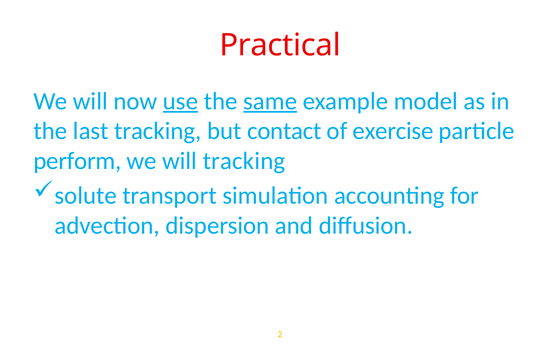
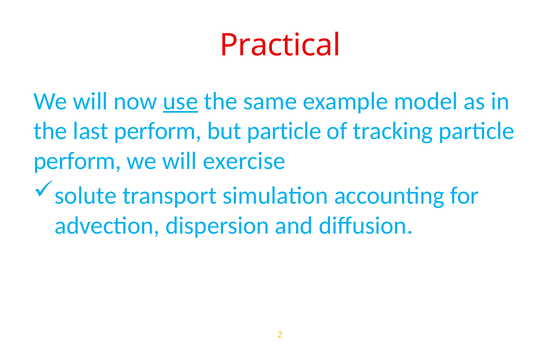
same underline: present -> none
last tracking: tracking -> perform
but contact: contact -> particle
exercise: exercise -> tracking
will tracking: tracking -> exercise
